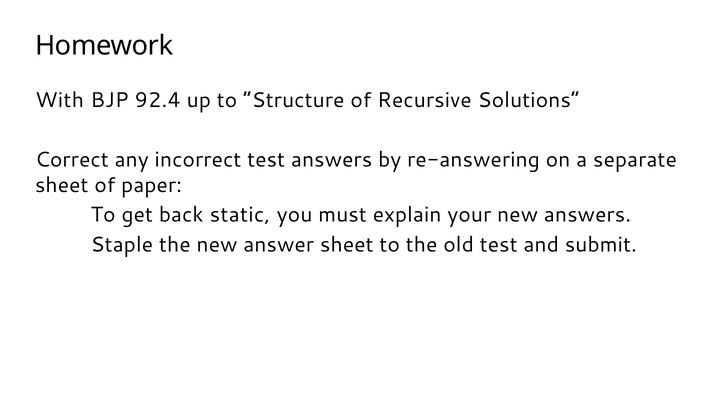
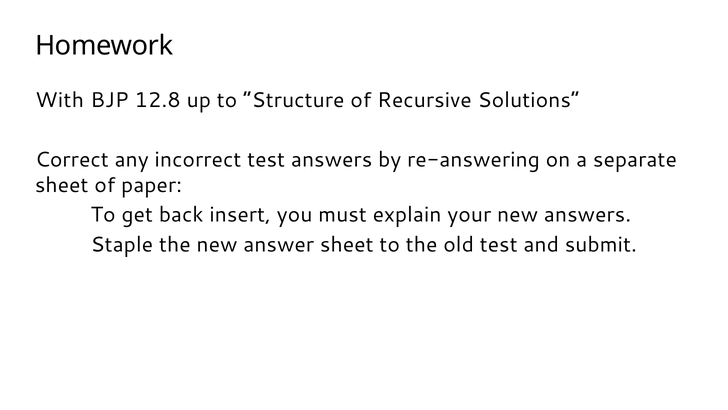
92.4: 92.4 -> 12.8
static: static -> insert
